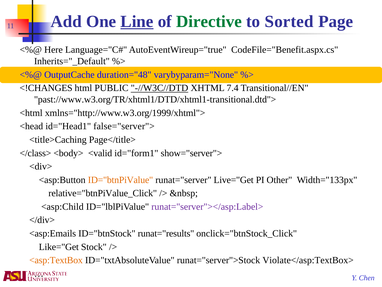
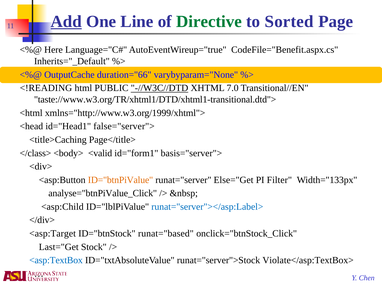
Add underline: none -> present
Line underline: present -> none
duration="48: duration="48 -> duration="66
<!CHANGES: <!CHANGES -> <!READING
7.4: 7.4 -> 7.0
past://www.w3.org/TR/xhtml1/DTD/xhtml1-transitional.dtd">: past://www.w3.org/TR/xhtml1/DTD/xhtml1-transitional.dtd"> -> taste://www.w3.org/TR/xhtml1/DTD/xhtml1-transitional.dtd">
show="server">: show="server"> -> basis="server">
Live="Get: Live="Get -> Else="Get
Other: Other -> Filter
relative="btnPiValue_Click: relative="btnPiValue_Click -> analyse="btnPiValue_Click
runat="server"></asp:Label> colour: purple -> blue
<asp:Emails: <asp:Emails -> <asp:Target
runat="results: runat="results -> runat="based
Like="Get: Like="Get -> Last="Get
<asp:TextBox colour: orange -> blue
